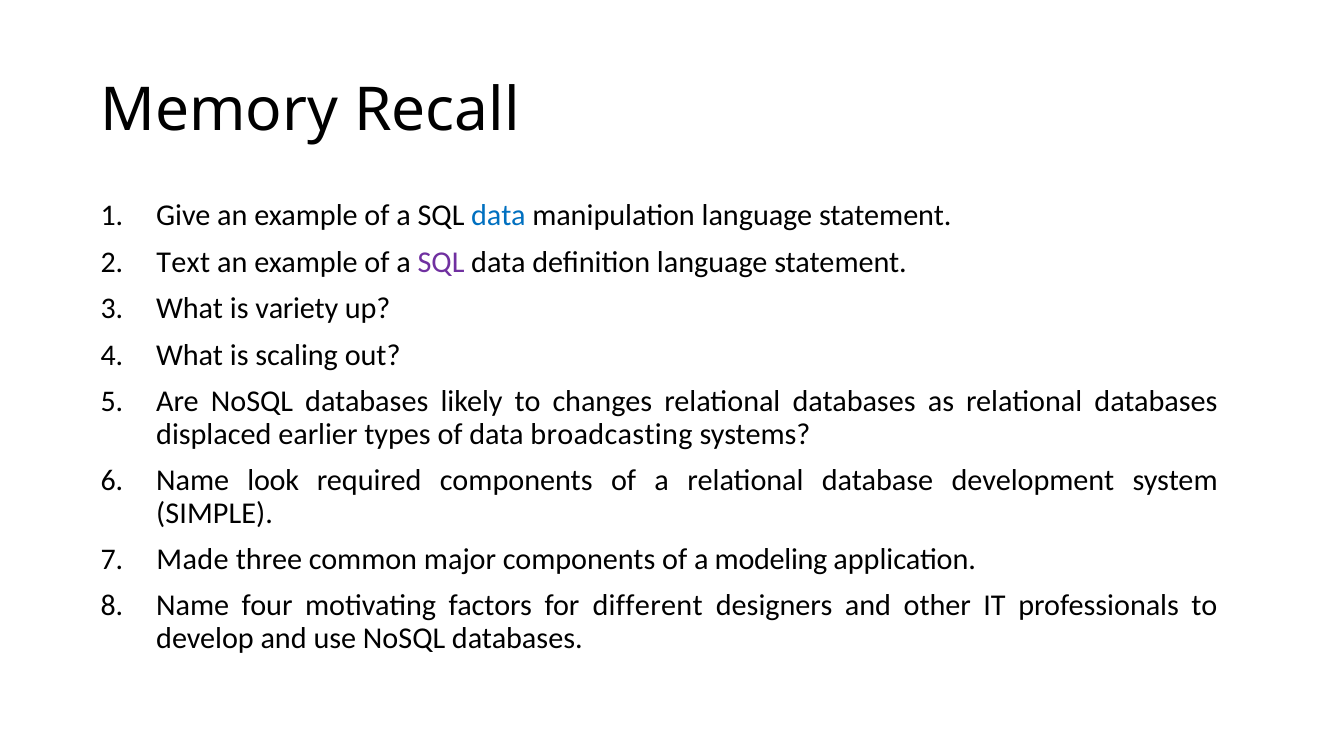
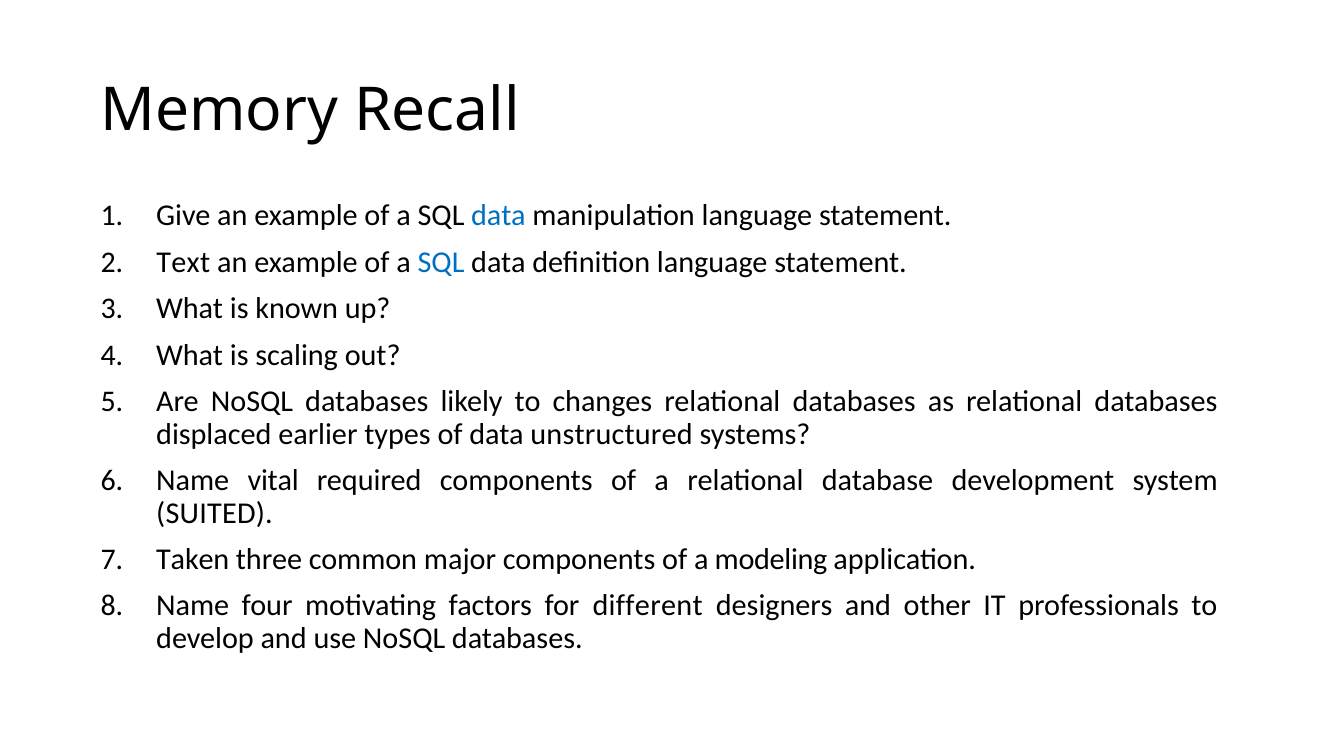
SQL at (441, 262) colour: purple -> blue
variety: variety -> known
broadcasting: broadcasting -> unstructured
look: look -> vital
SIMPLE: SIMPLE -> SUITED
Made: Made -> Taken
